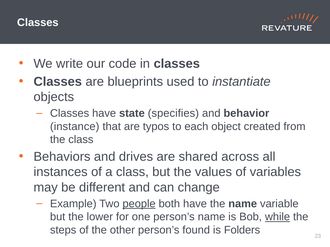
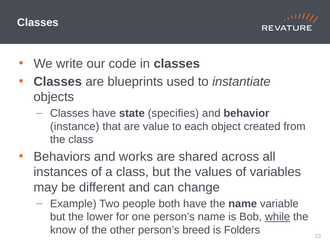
typos: typos -> value
drives: drives -> works
people underline: present -> none
steps: steps -> know
found: found -> breed
